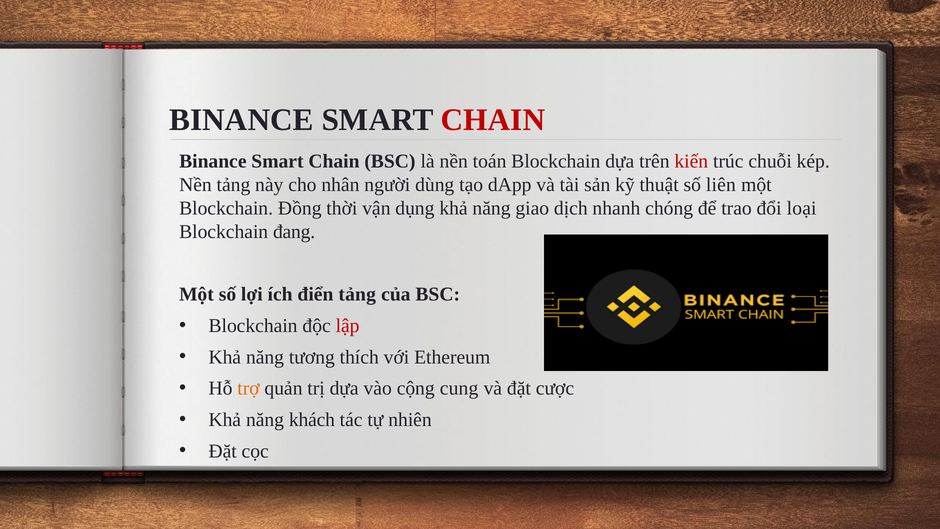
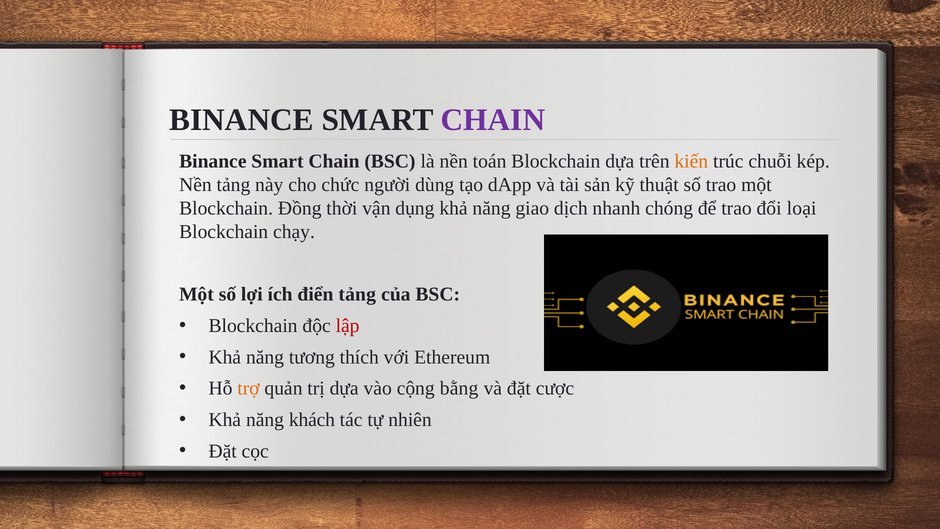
CHAIN at (493, 120) colour: red -> purple
kiến colour: red -> orange
nhân: nhân -> chức
số liên: liên -> trao
đang: đang -> chạy
cung: cung -> bằng
